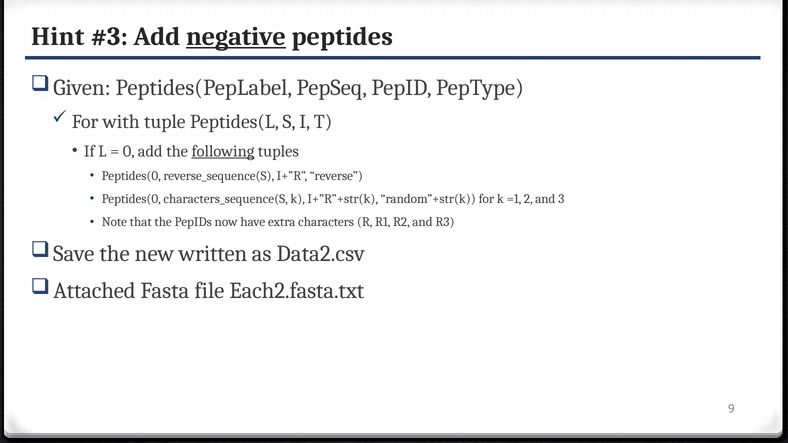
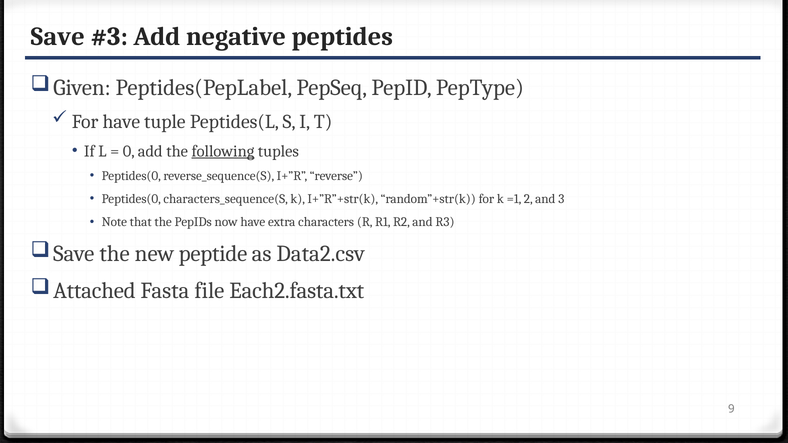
Hint at (58, 36): Hint -> Save
negative underline: present -> none
For with: with -> have
written: written -> peptide
